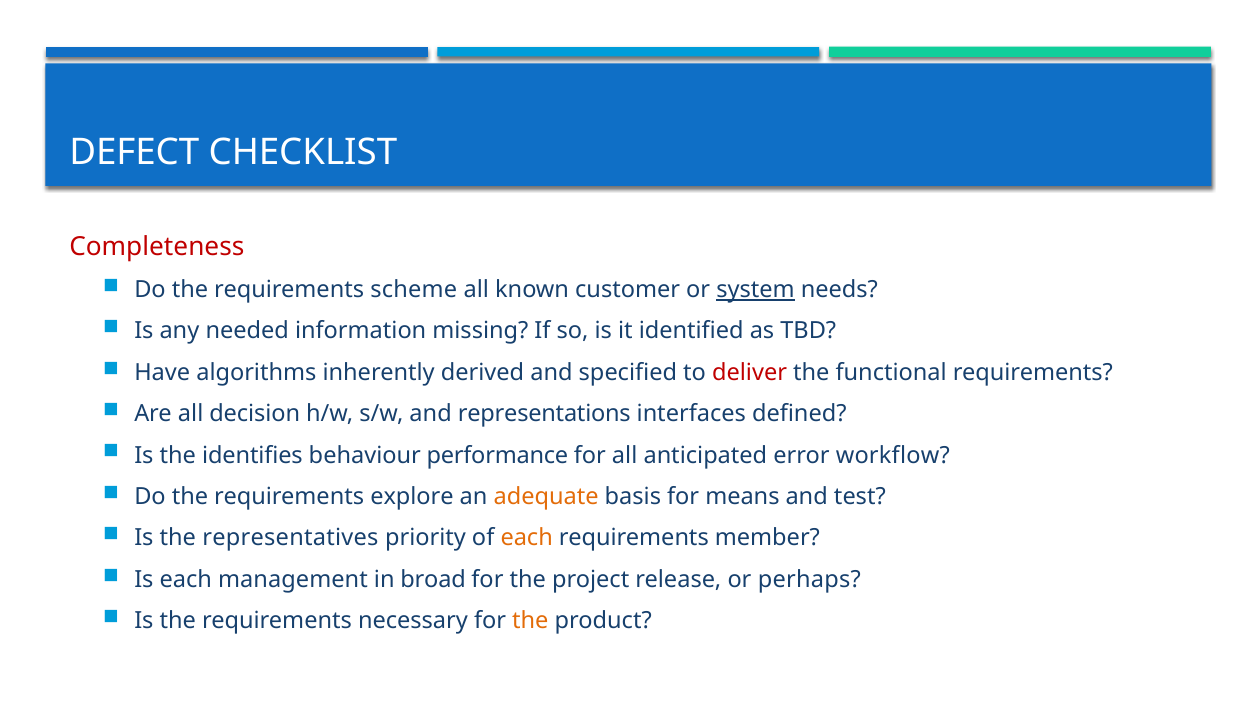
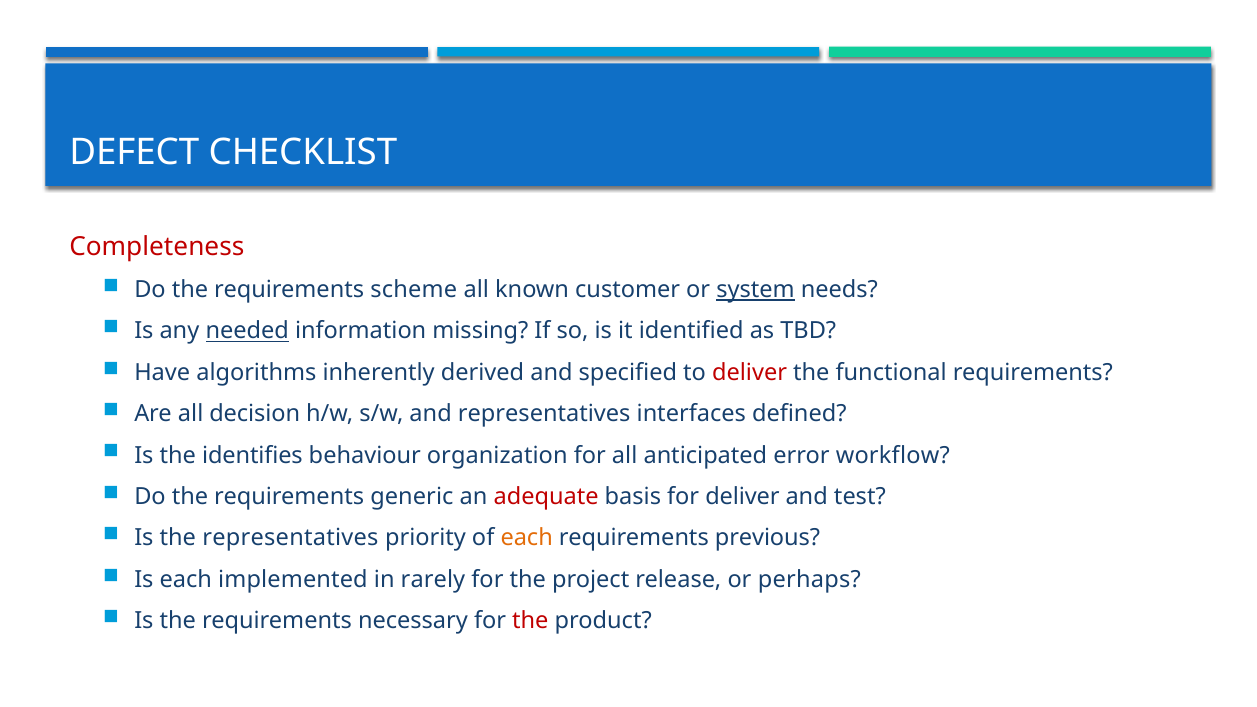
needed underline: none -> present
and representations: representations -> representatives
performance: performance -> organization
explore: explore -> generic
adequate colour: orange -> red
for means: means -> deliver
member: member -> previous
management: management -> implemented
broad: broad -> rarely
the at (530, 621) colour: orange -> red
